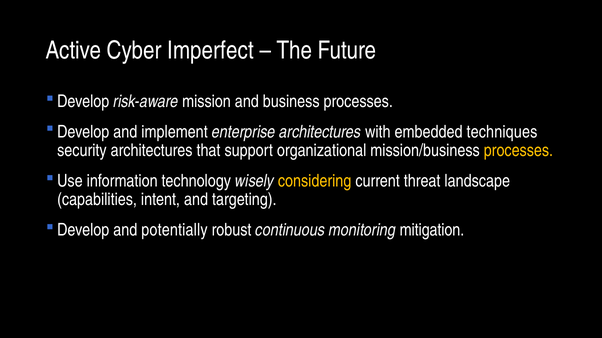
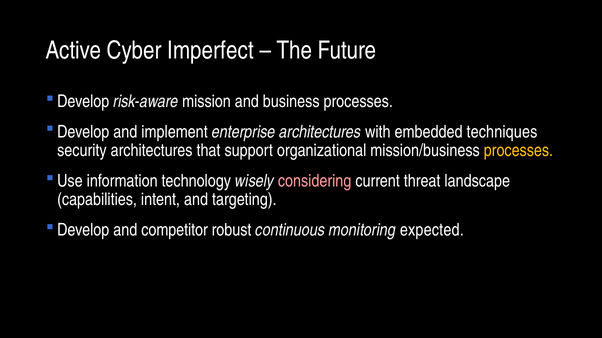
considering colour: yellow -> pink
potentially: potentially -> competitor
mitigation: mitigation -> expected
